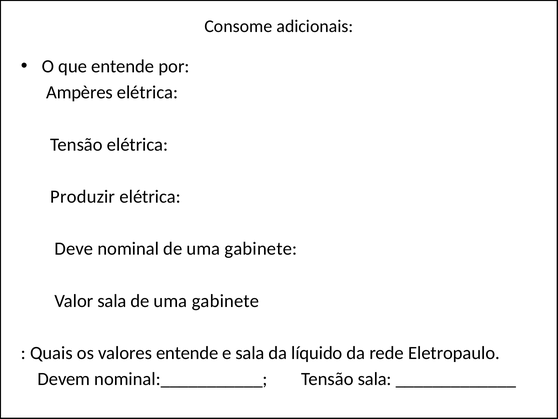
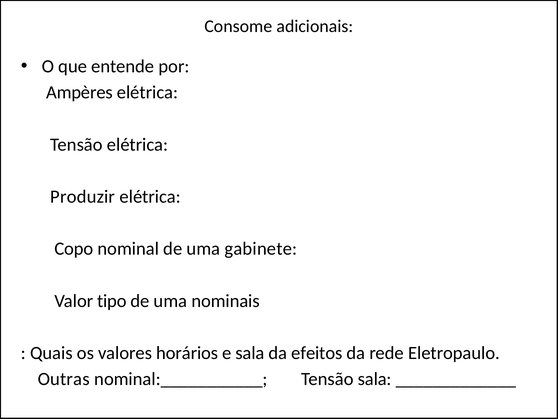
Deve: Deve -> Copo
Valor sala: sala -> tipo
gabinete at (225, 301): gabinete -> nominais
valores entende: entende -> horários
líquido: líquido -> efeitos
Devem: Devem -> Outras
